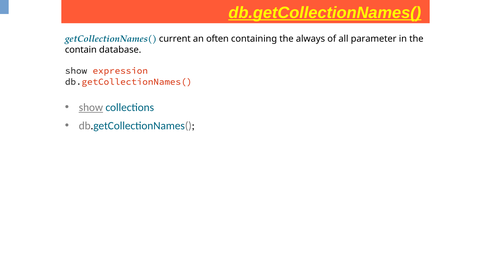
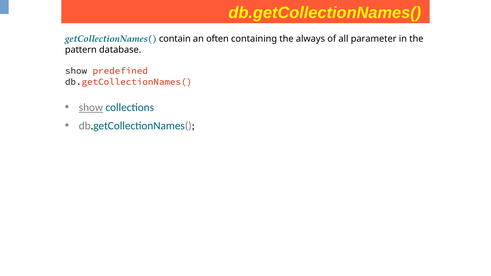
db.getCollectionNames( at (325, 13) underline: present -> none
current: current -> contain
contain: contain -> pattern
expression: expression -> predefined
